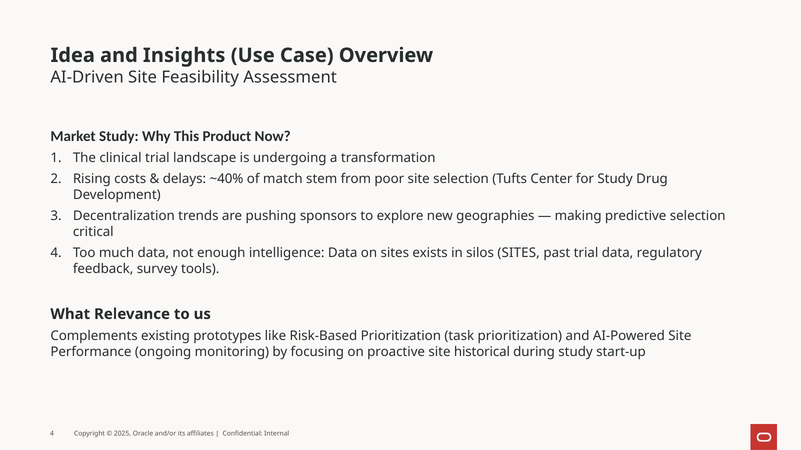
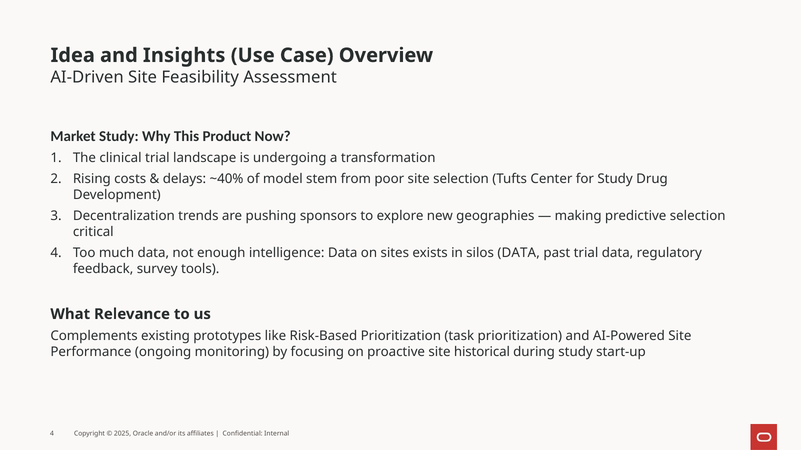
match: match -> model
silos SITES: SITES -> DATA
